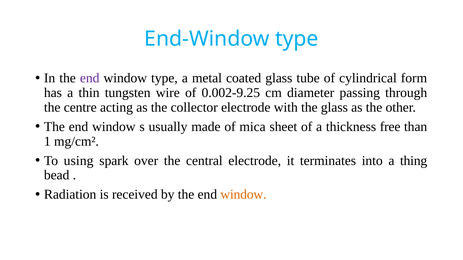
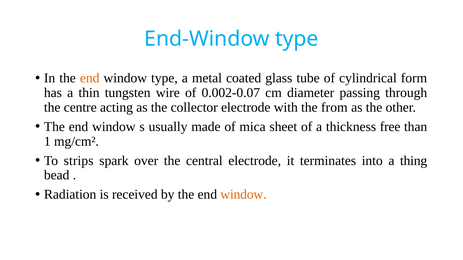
end at (90, 78) colour: purple -> orange
0.002-9.25: 0.002-9.25 -> 0.002-0.07
the glass: glass -> from
using: using -> strips
